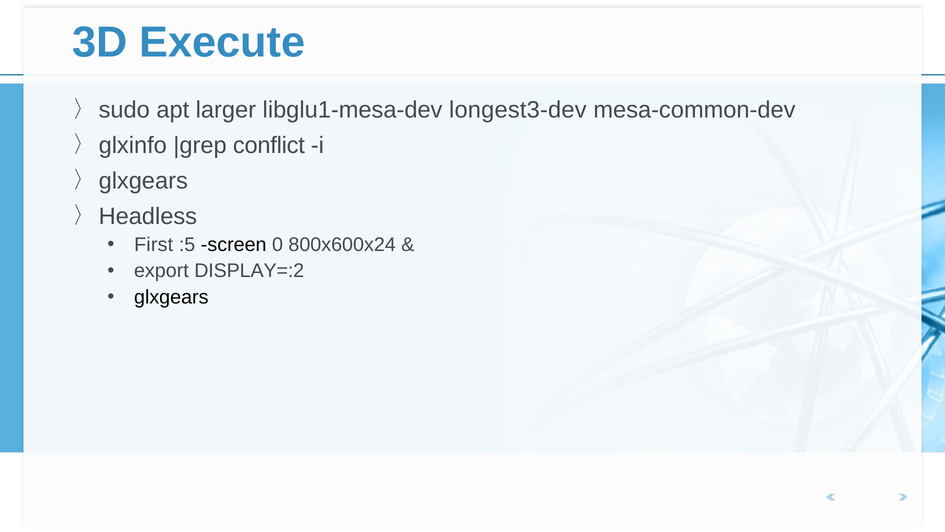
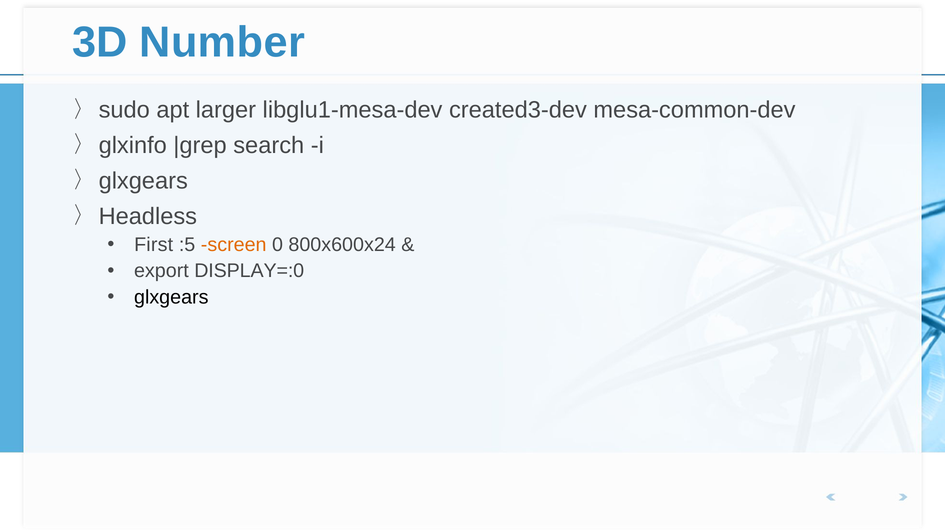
Execute: Execute -> Number
longest3-dev: longest3-dev -> created3-dev
conflict: conflict -> search
screen colour: black -> orange
DISPLAY=:2: DISPLAY=:2 -> DISPLAY=:0
